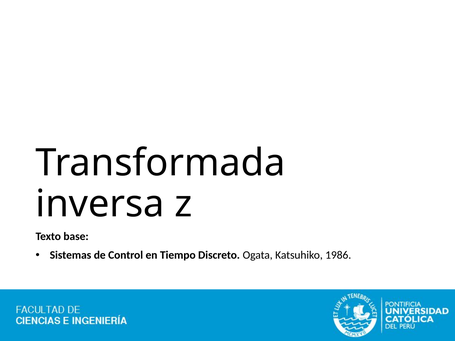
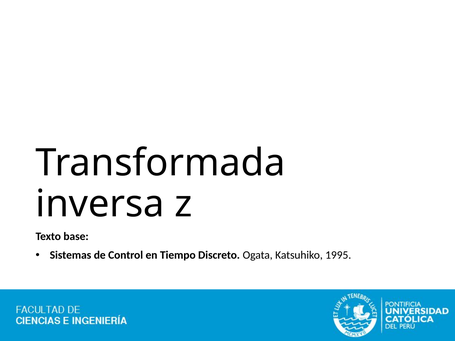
1986: 1986 -> 1995
